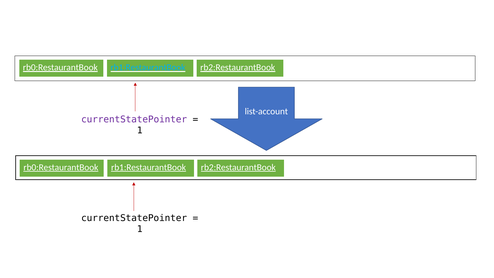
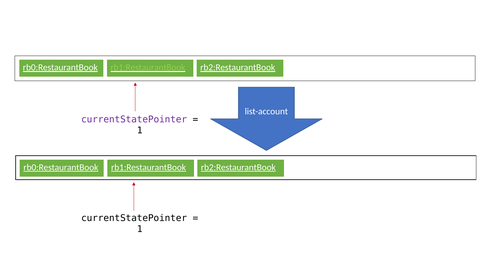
rb1:RestaurantBook at (148, 67) colour: light blue -> light green
